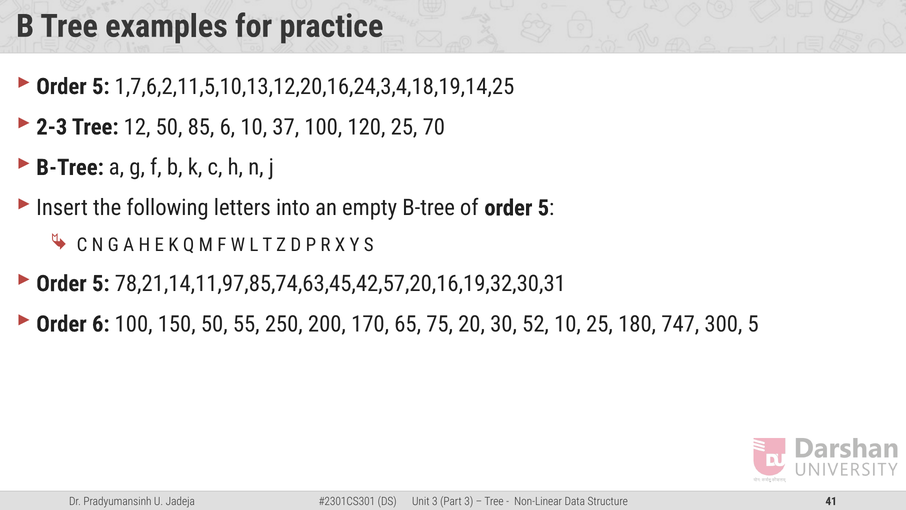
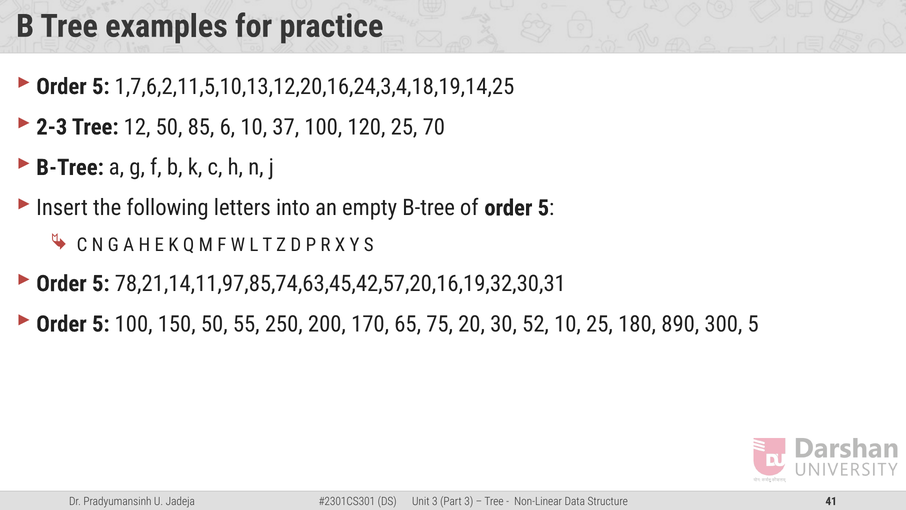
6 at (101, 324): 6 -> 5
747: 747 -> 890
